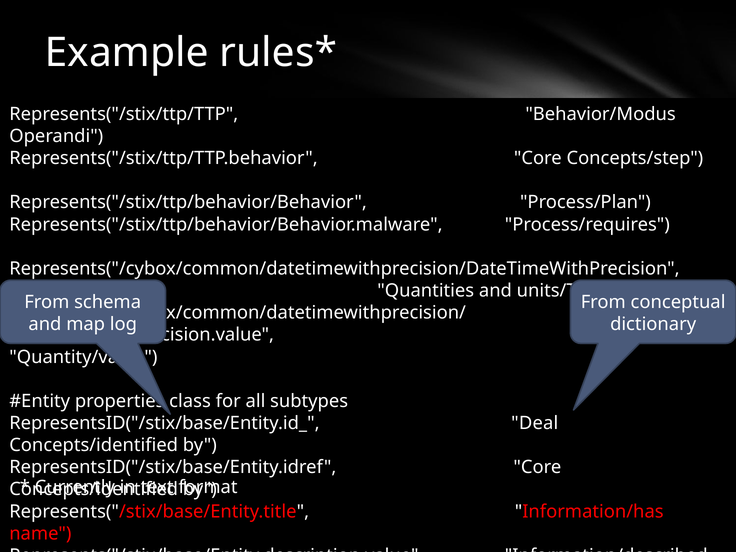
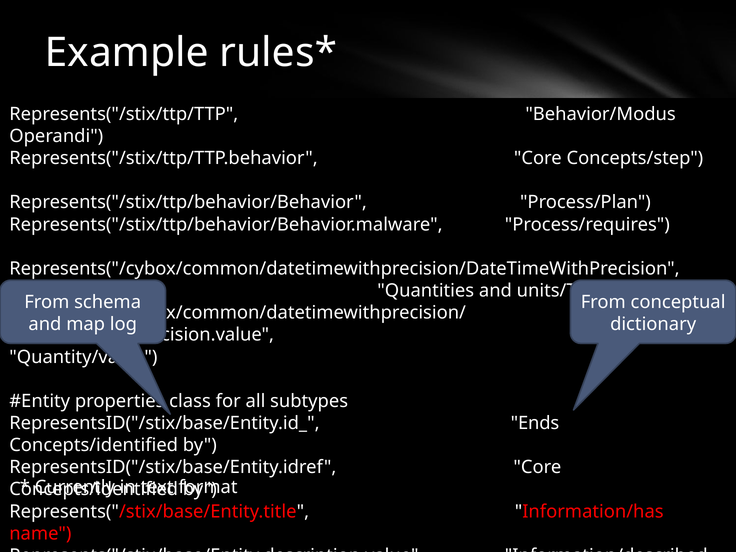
Deal: Deal -> Ends
